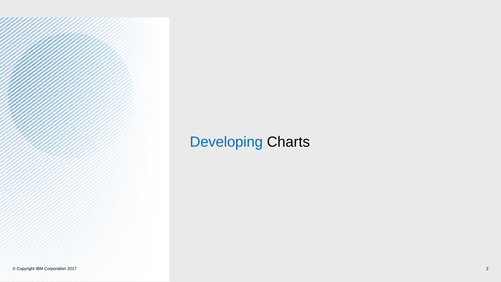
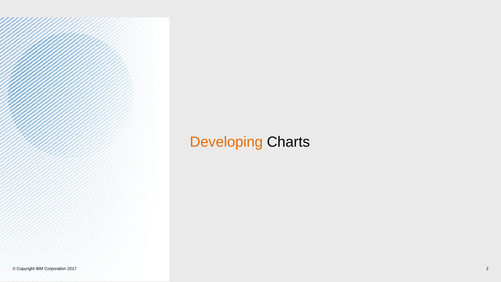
Developing colour: blue -> orange
